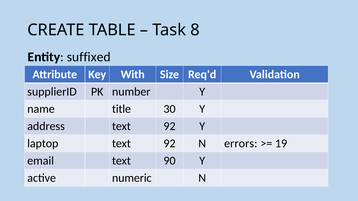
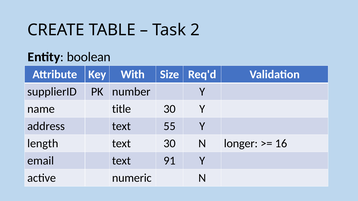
8: 8 -> 2
suffixed: suffixed -> boolean
address text 92: 92 -> 55
laptop: laptop -> length
92 at (170, 144): 92 -> 30
errors: errors -> longer
19: 19 -> 16
90: 90 -> 91
